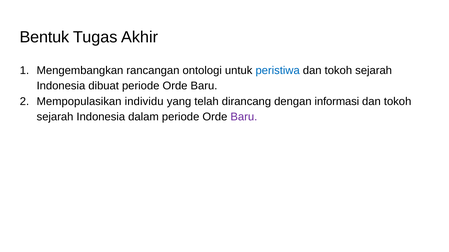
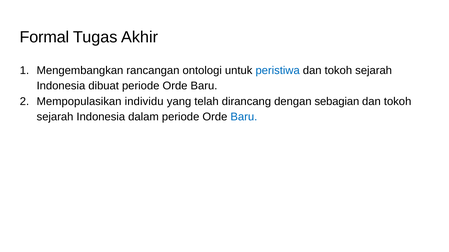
Bentuk: Bentuk -> Formal
informasi: informasi -> sebagian
Baru at (244, 117) colour: purple -> blue
